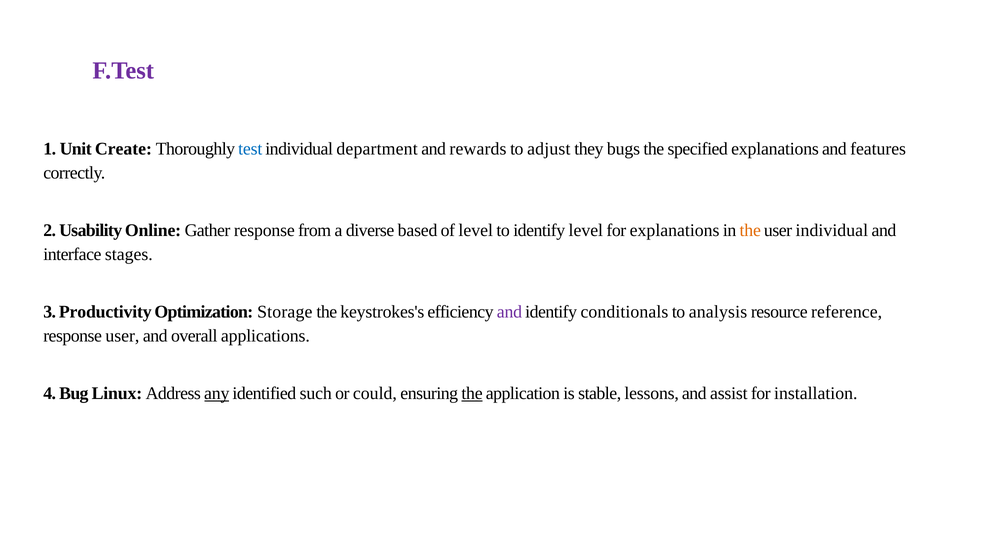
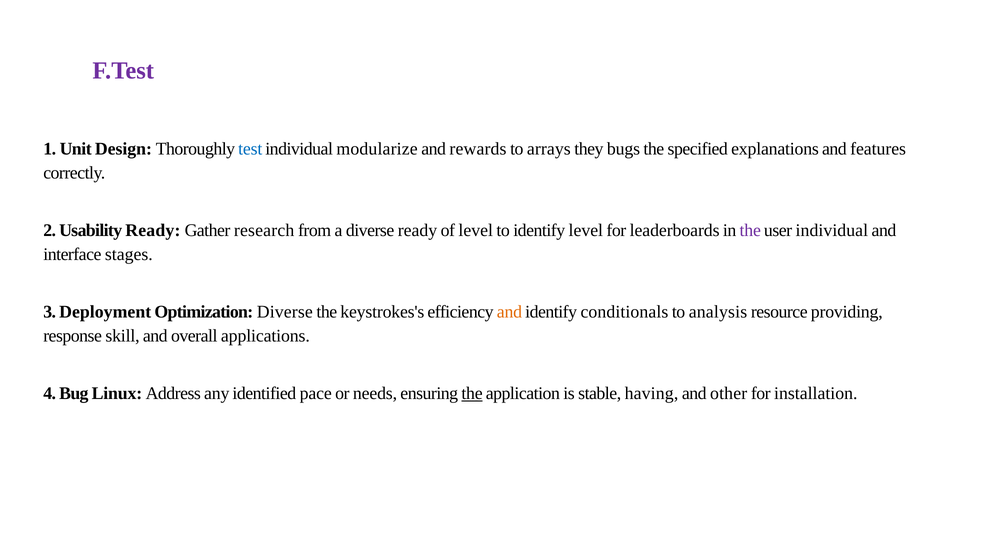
Create: Create -> Design
department: department -> modularize
adjust: adjust -> arrays
Usability Online: Online -> Ready
Gather response: response -> research
diverse based: based -> ready
for explanations: explanations -> leaderboards
the at (750, 230) colour: orange -> purple
Productivity: Productivity -> Deployment
Optimization Storage: Storage -> Diverse
and at (509, 312) colour: purple -> orange
reference: reference -> providing
response user: user -> skill
any underline: present -> none
such: such -> pace
could: could -> needs
lessons: lessons -> having
assist: assist -> other
